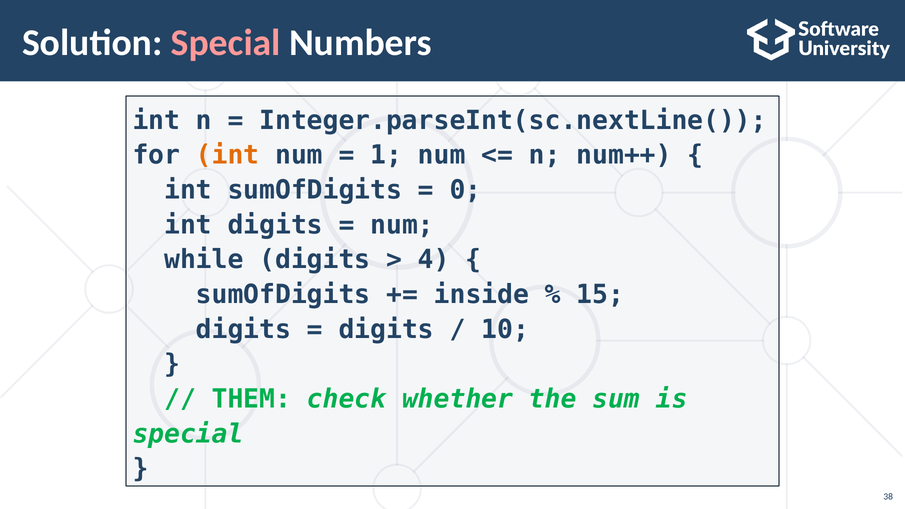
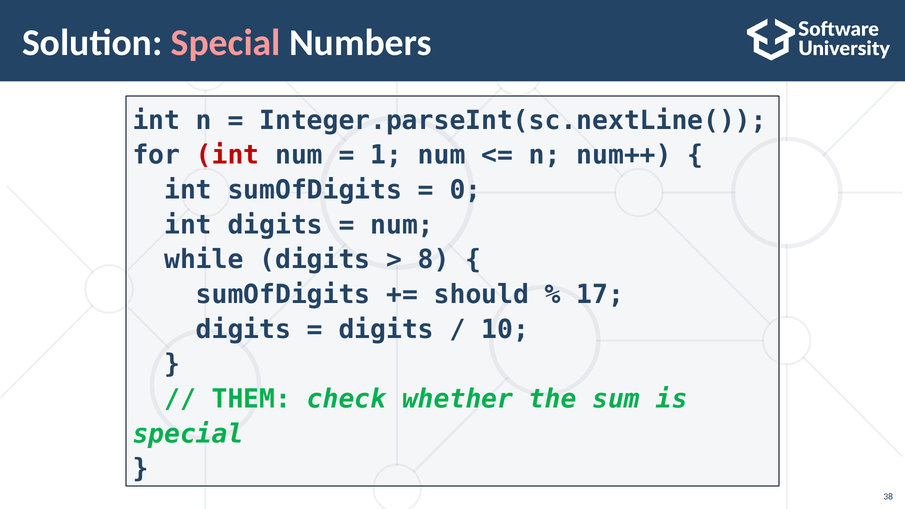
int at (228, 155) colour: orange -> red
4: 4 -> 8
inside: inside -> should
15: 15 -> 17
